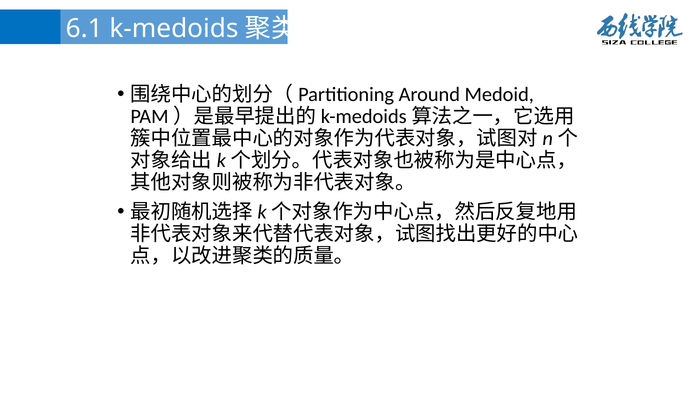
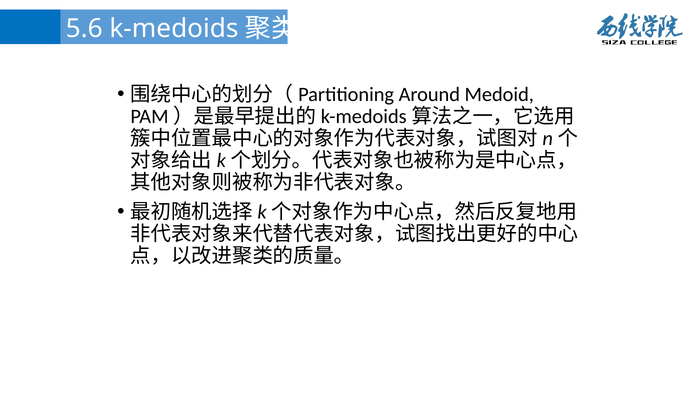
6.1: 6.1 -> 5.6
